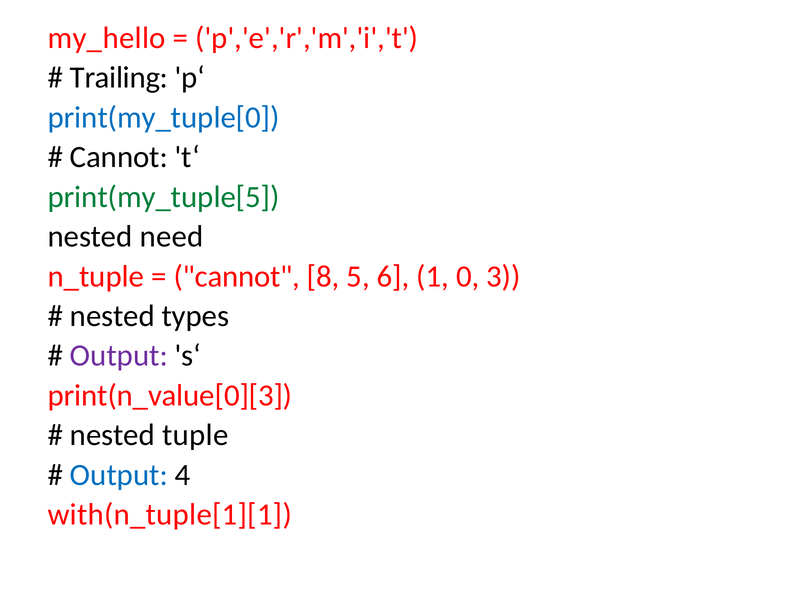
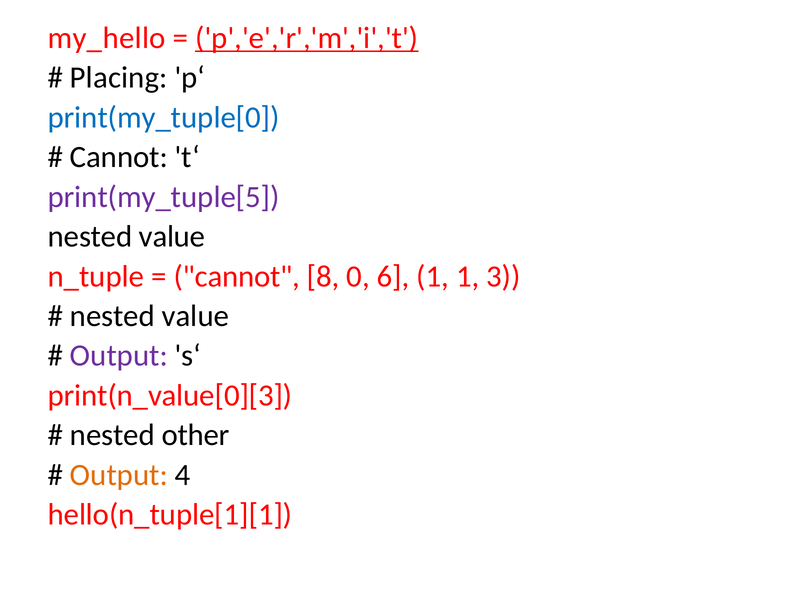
p','e','r','m','i','t underline: none -> present
Trailing: Trailing -> Placing
print(my_tuple[5 colour: green -> purple
need at (172, 236): need -> value
5: 5 -> 0
1 0: 0 -> 1
types at (195, 316): types -> value
tuple: tuple -> other
Output at (119, 475) colour: blue -> orange
with(n_tuple[1][1: with(n_tuple[1][1 -> hello(n_tuple[1][1
